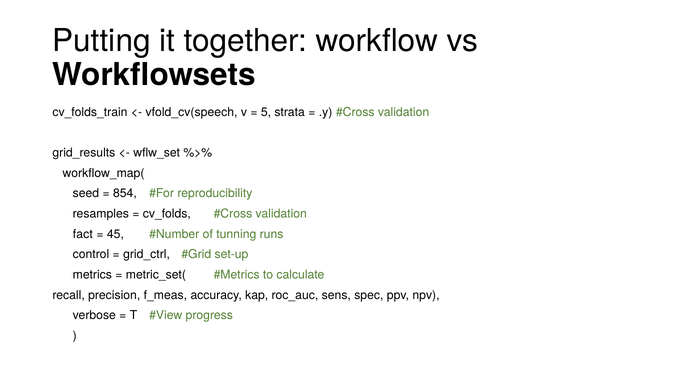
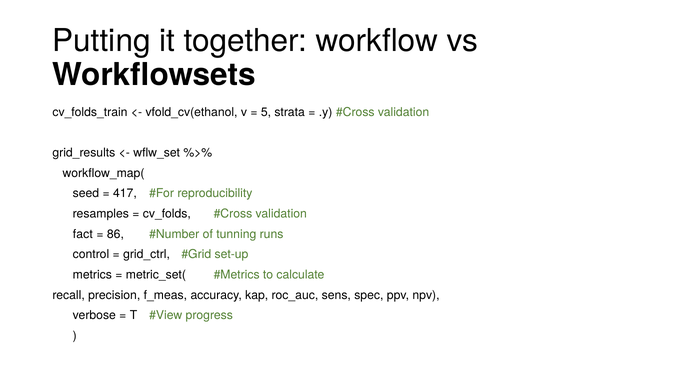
vfold_cv(speech: vfold_cv(speech -> vfold_cv(ethanol
854: 854 -> 417
45: 45 -> 86
